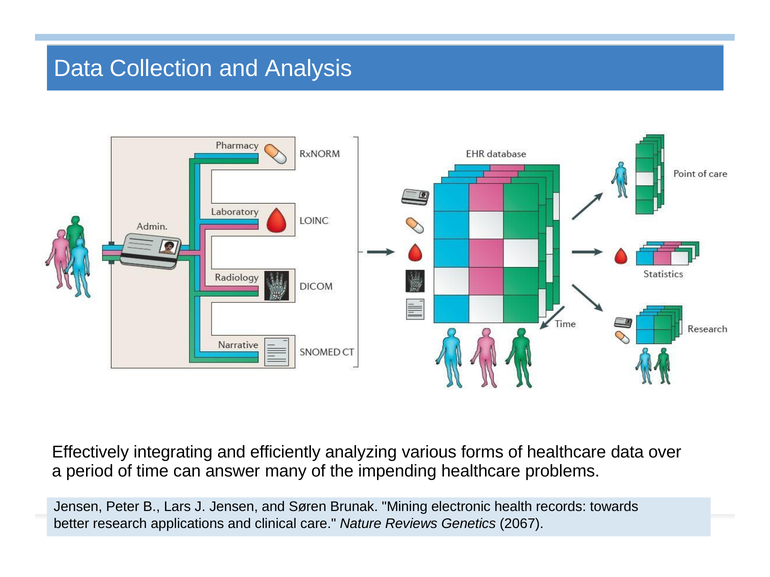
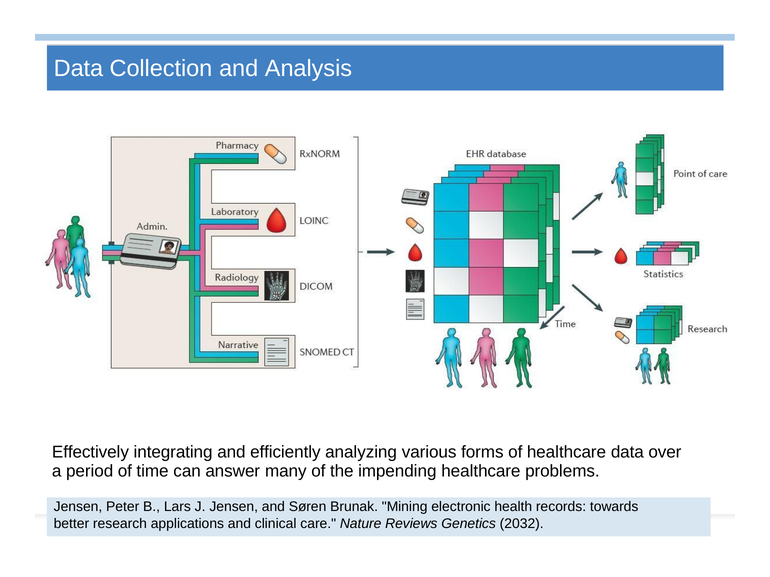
2067: 2067 -> 2032
